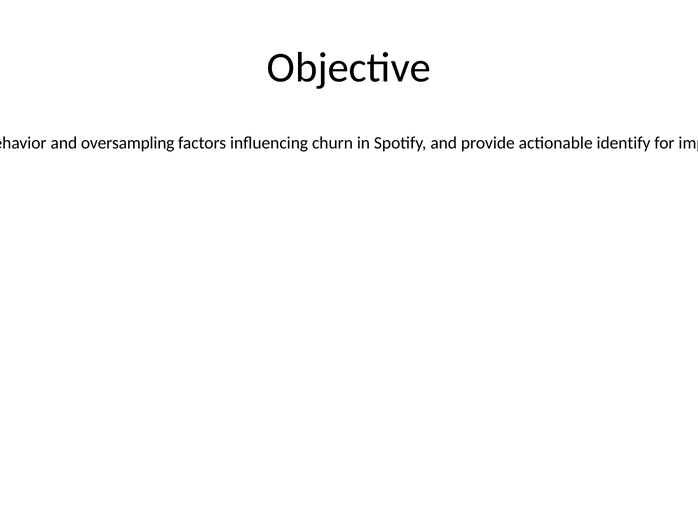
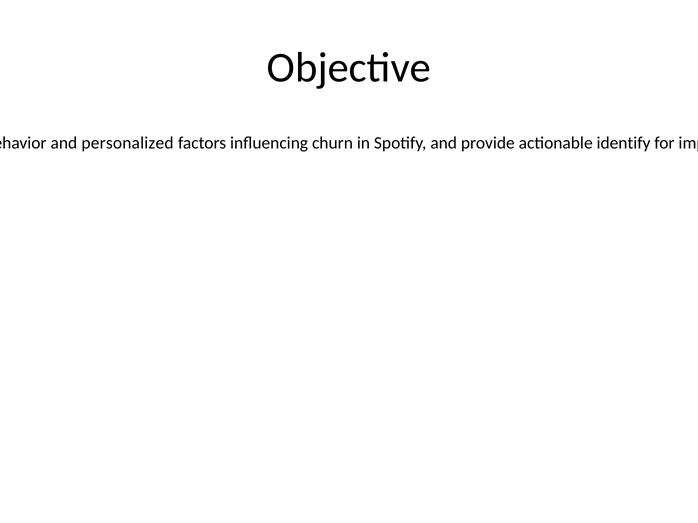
oversampling: oversampling -> personalized
